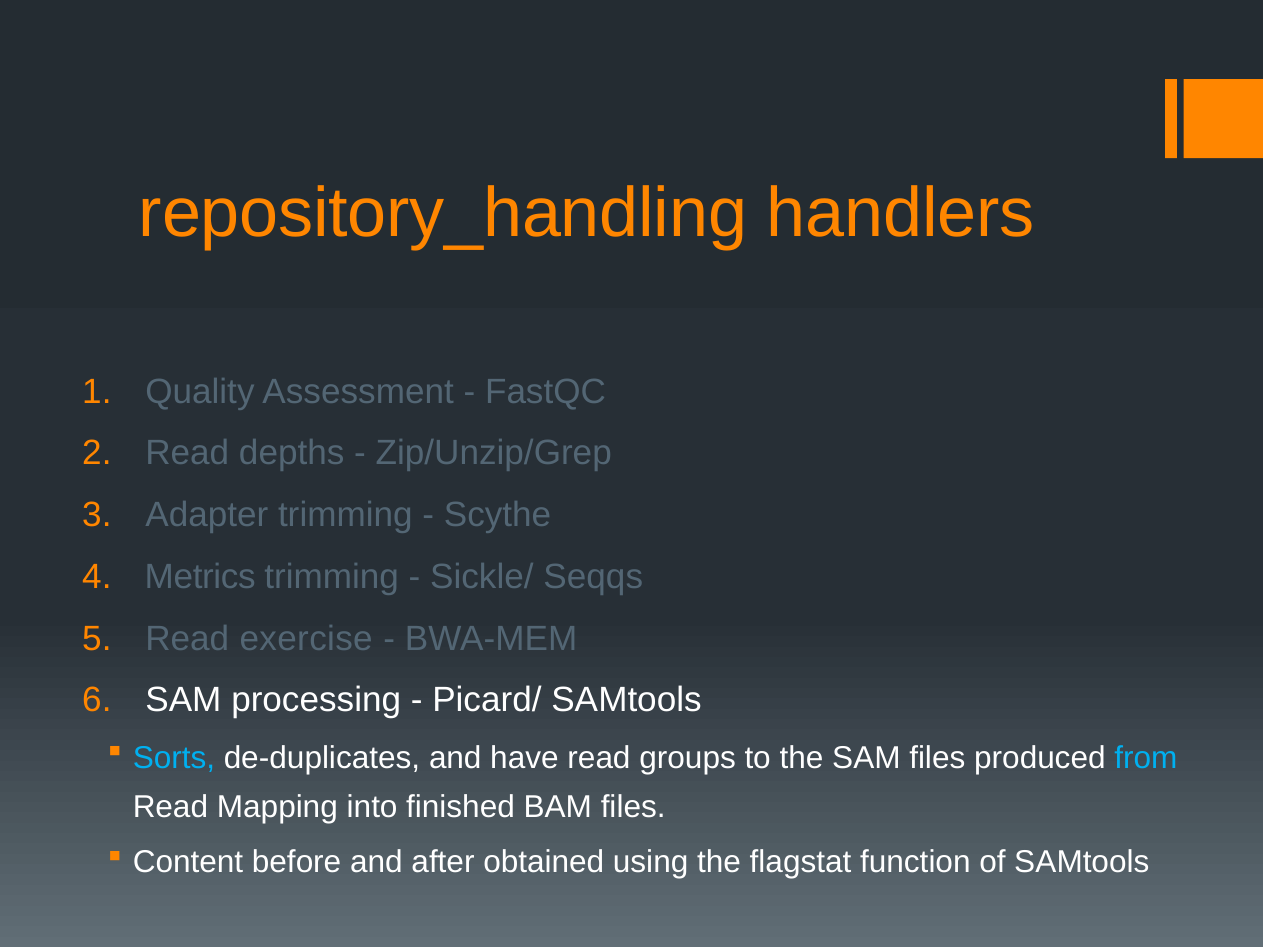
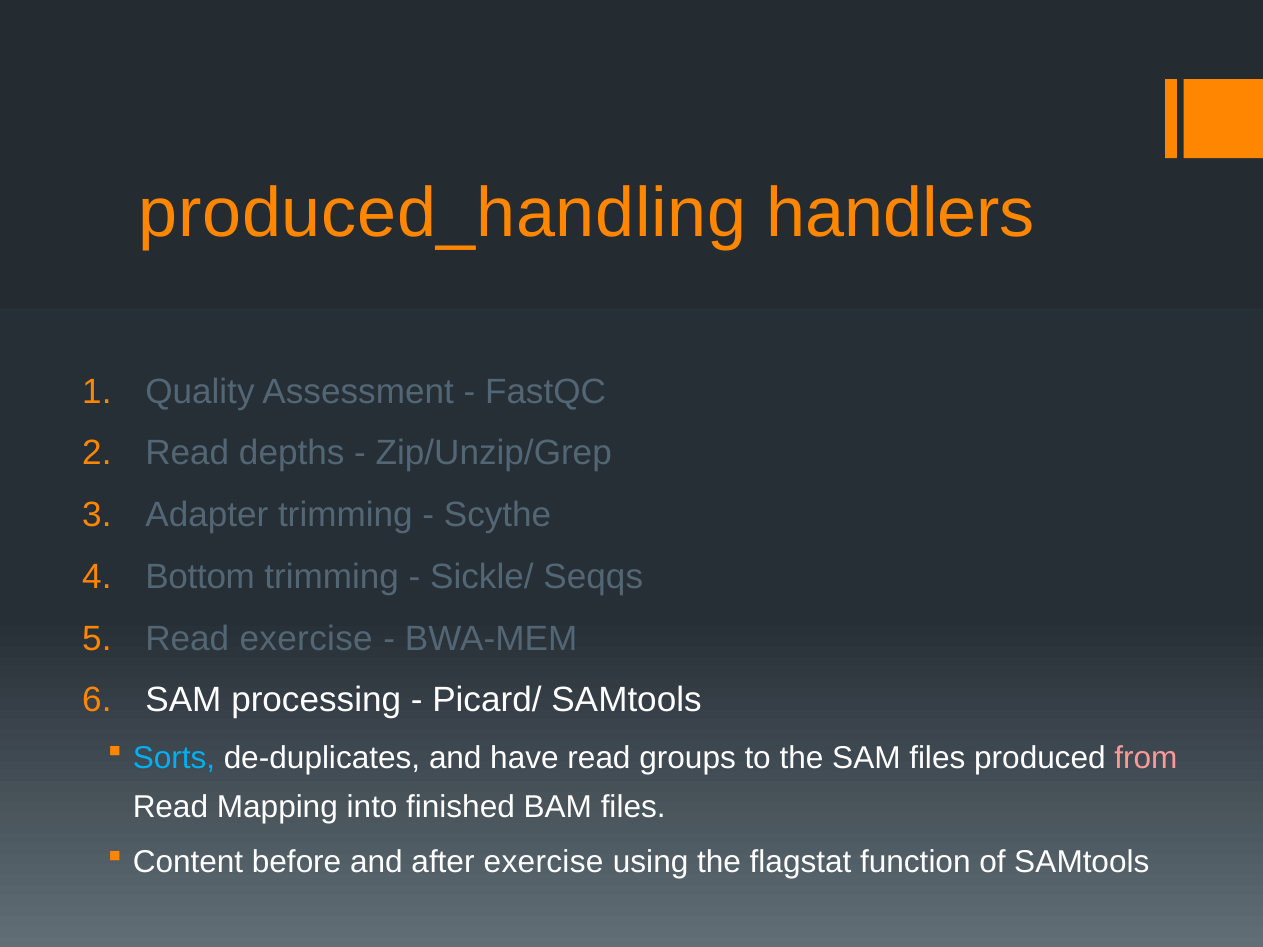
repository_handling: repository_handling -> produced_handling
Metrics: Metrics -> Bottom
from colour: light blue -> pink
after obtained: obtained -> exercise
